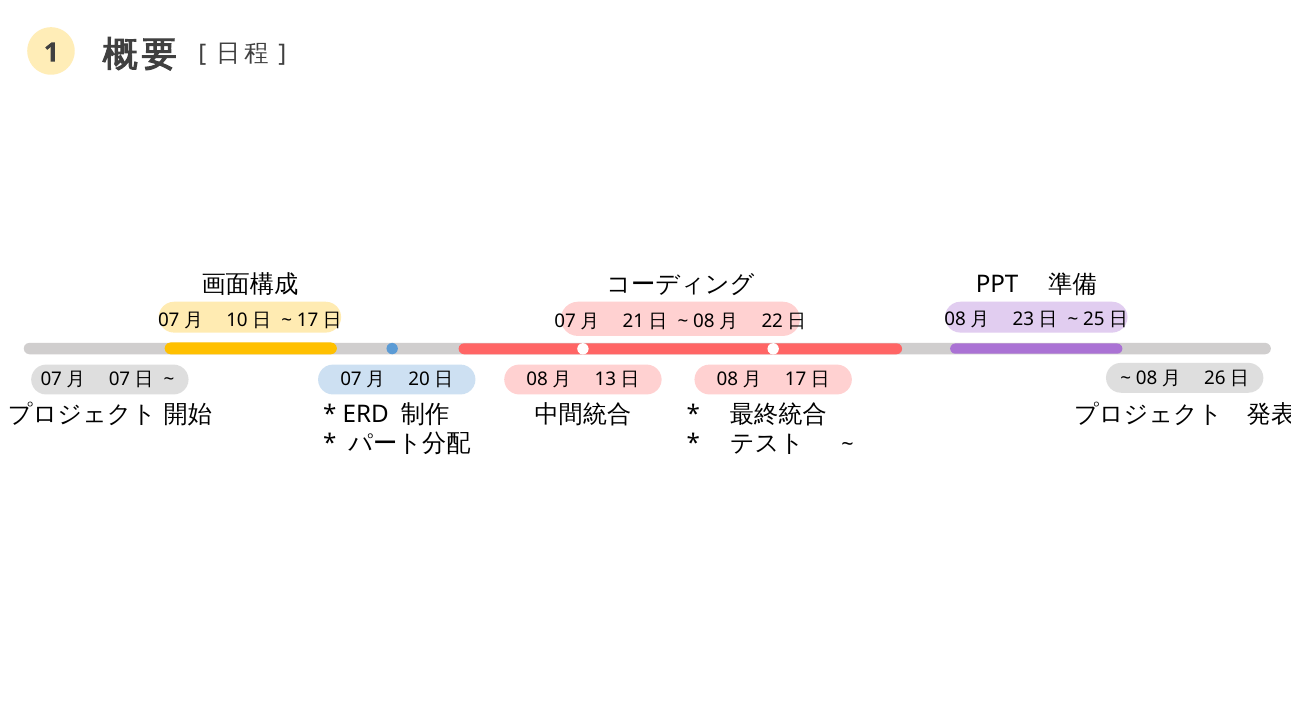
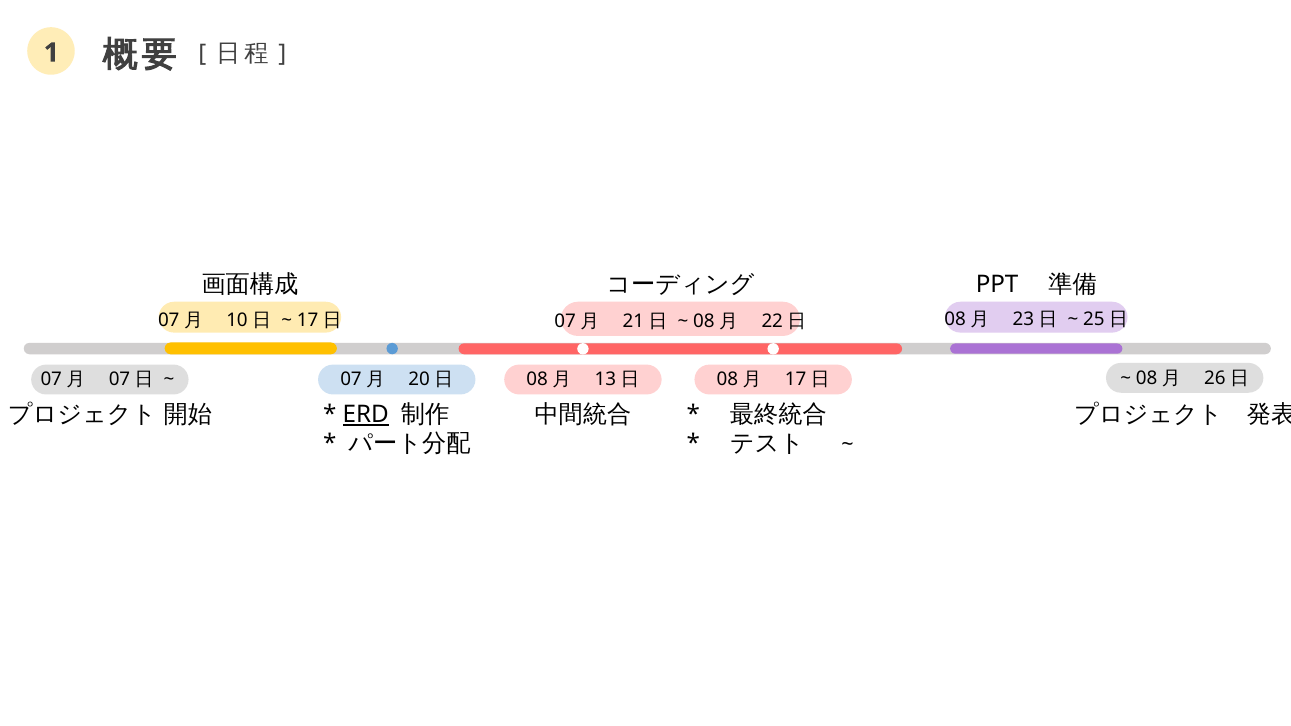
ERD underline: none -> present
